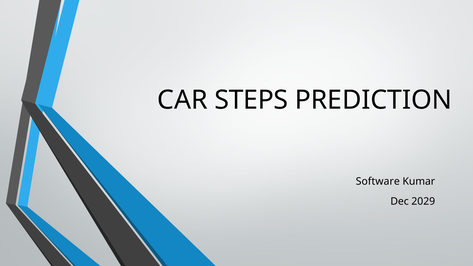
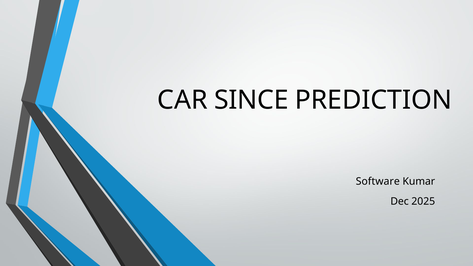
STEPS: STEPS -> SINCE
2029: 2029 -> 2025
